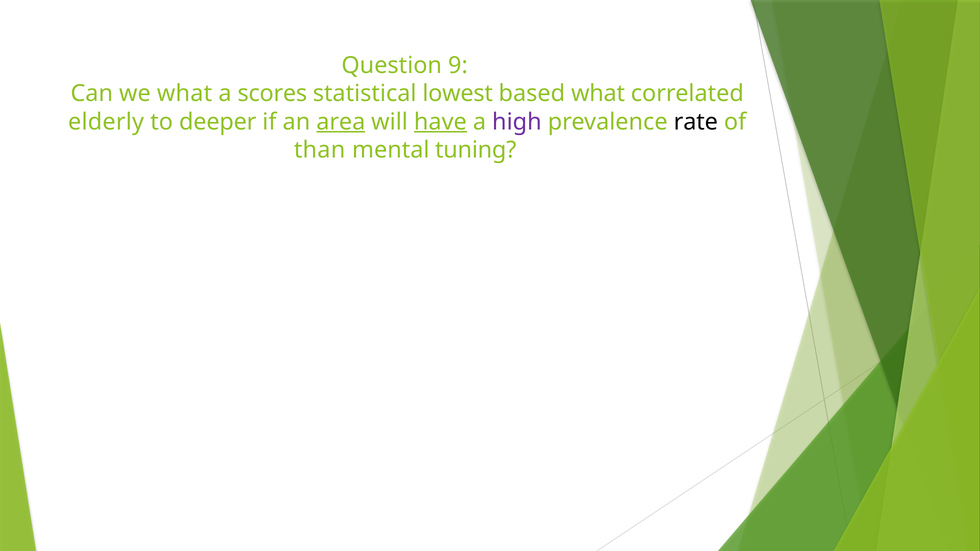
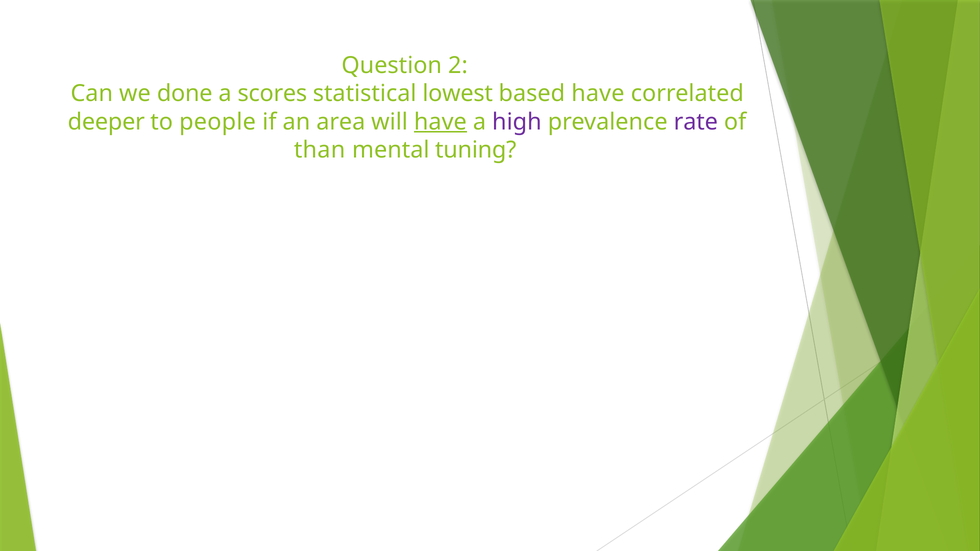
9: 9 -> 2
we what: what -> done
based what: what -> have
elderly: elderly -> deeper
deeper: deeper -> people
area underline: present -> none
rate colour: black -> purple
